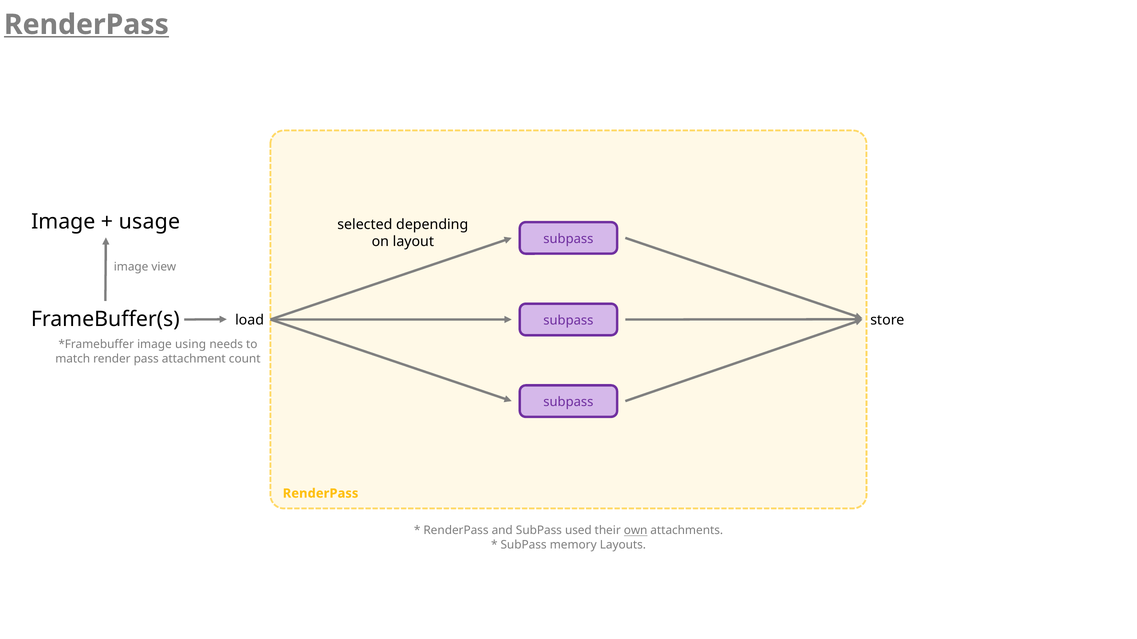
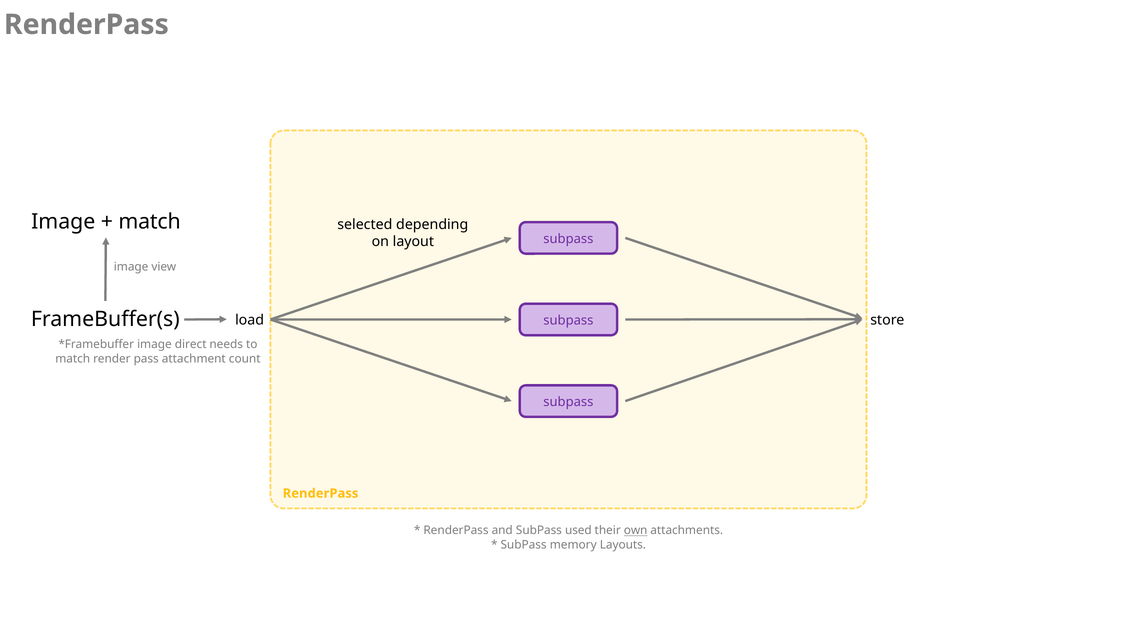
RenderPass at (86, 25) underline: present -> none
usage at (149, 222): usage -> match
using: using -> direct
